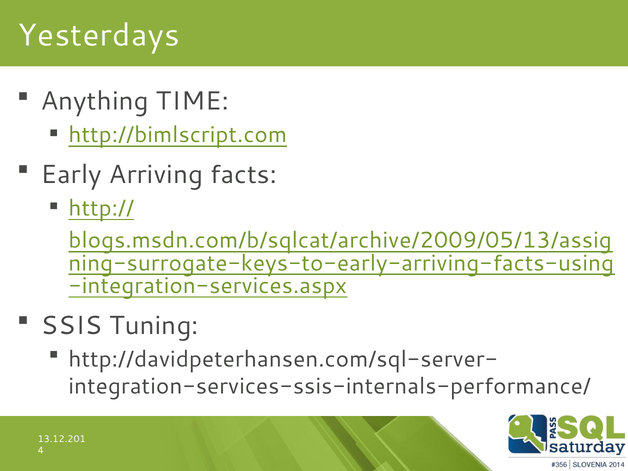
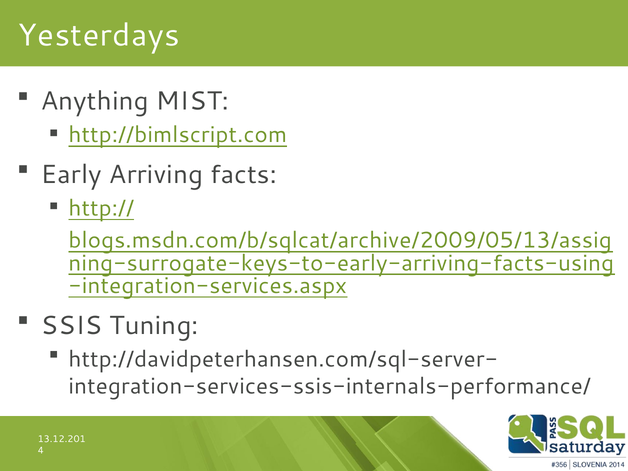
TIME: TIME -> MIST
